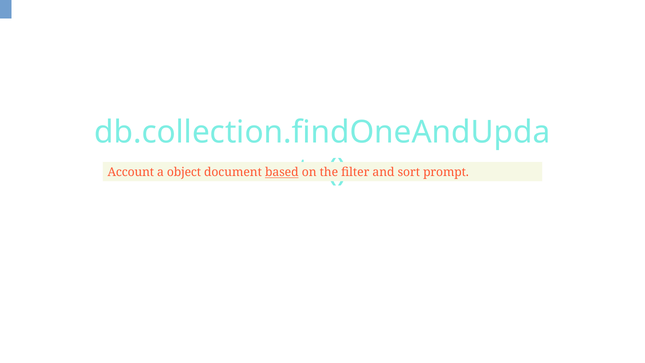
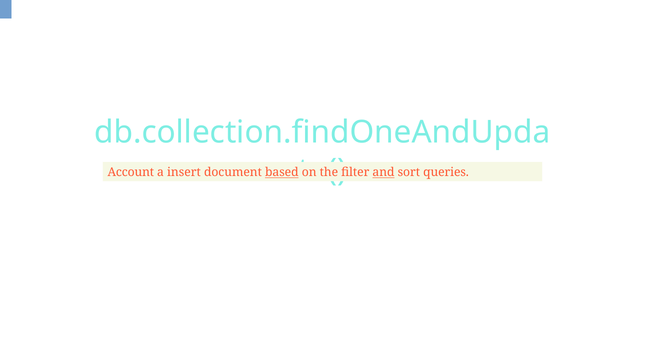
object: object -> insert
and underline: none -> present
prompt: prompt -> queries
